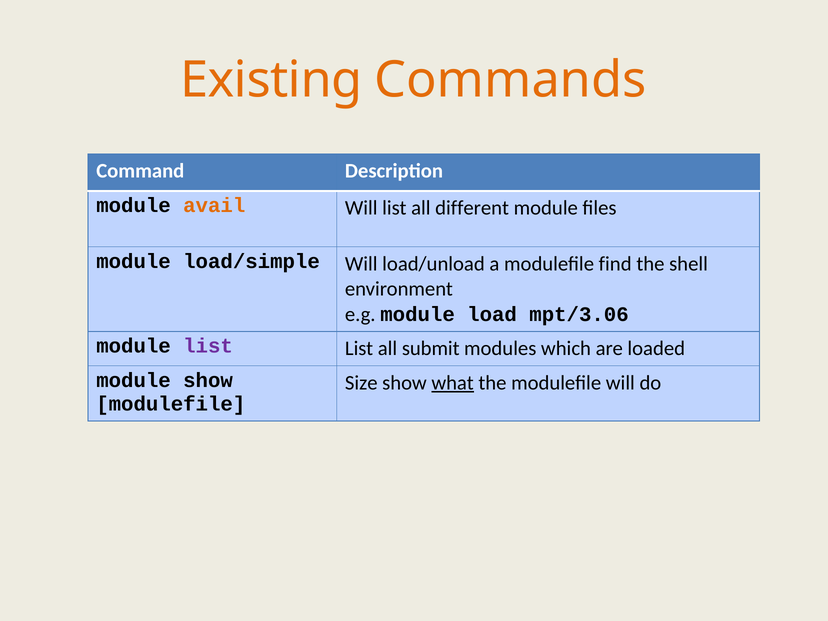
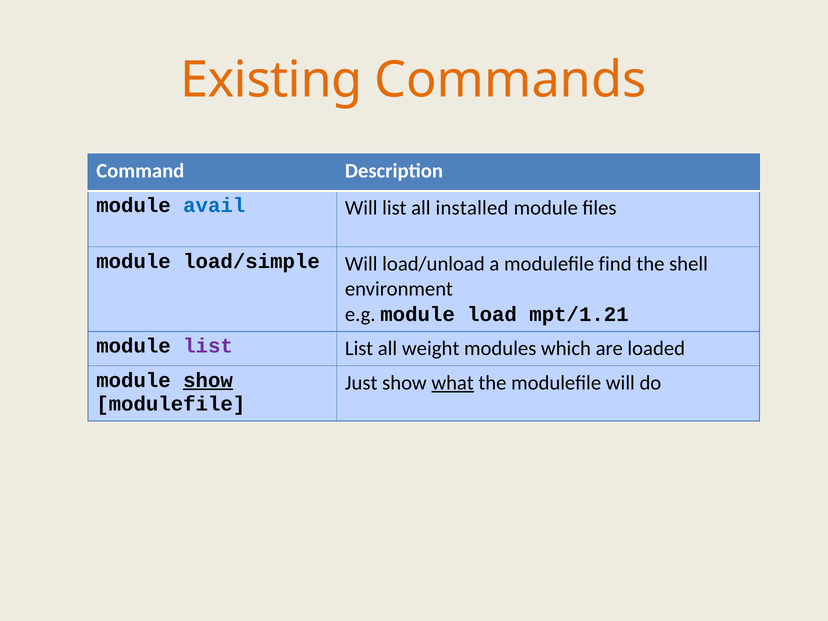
avail colour: orange -> blue
different: different -> installed
mpt/3.06: mpt/3.06 -> mpt/1.21
submit: submit -> weight
show at (208, 380) underline: none -> present
Size: Size -> Just
